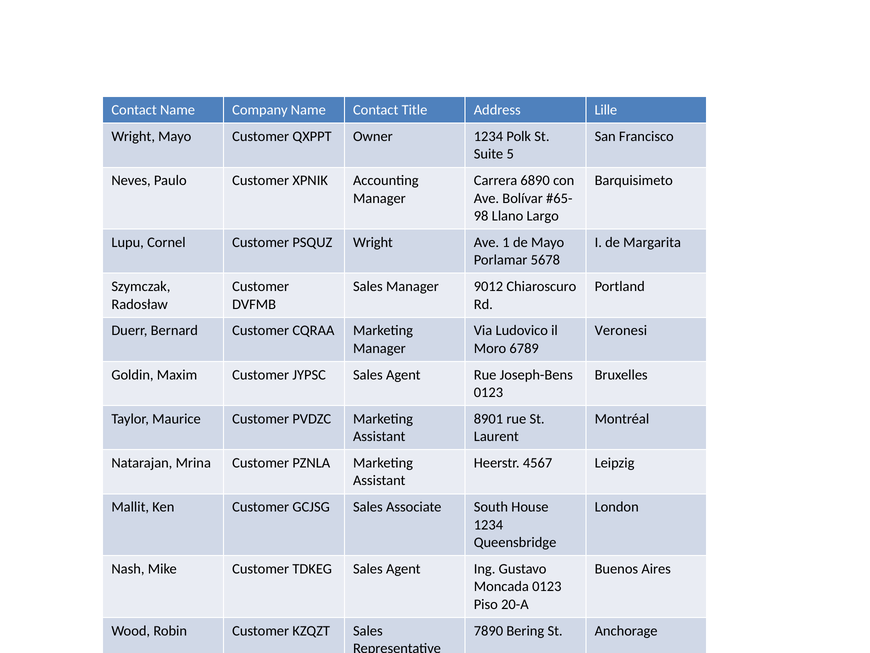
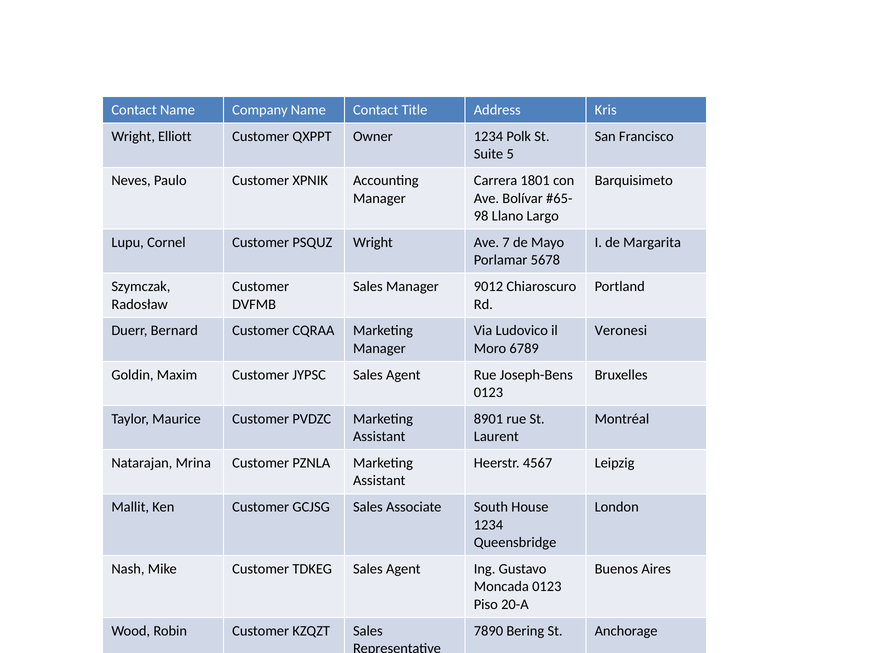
Lille: Lille -> Kris
Wright Mayo: Mayo -> Elliott
6890: 6890 -> 1801
1: 1 -> 7
